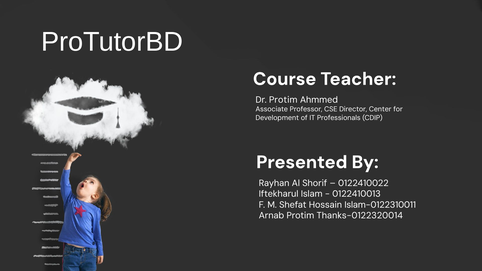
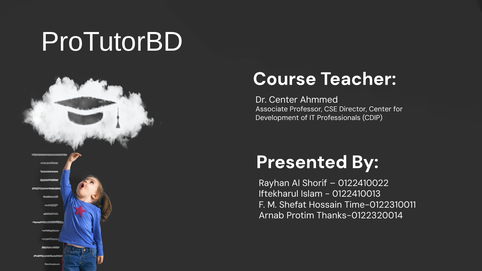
Dr Protim: Protim -> Center
Islam-0122310011: Islam-0122310011 -> Time-0122310011
